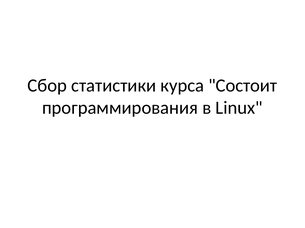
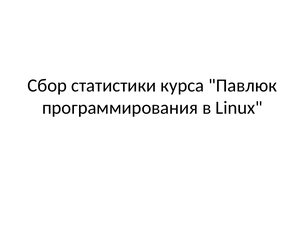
Состоит: Состоит -> Павлюк
